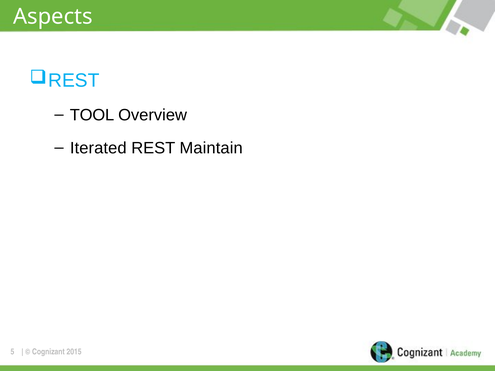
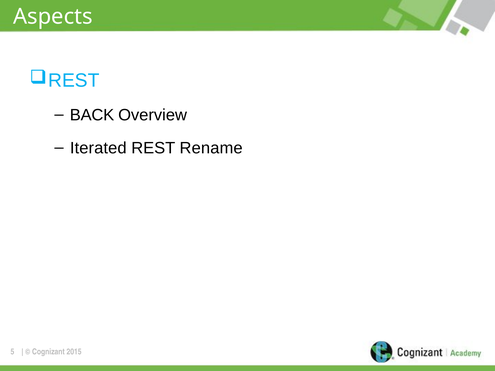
TOOL: TOOL -> BACK
Maintain: Maintain -> Rename
